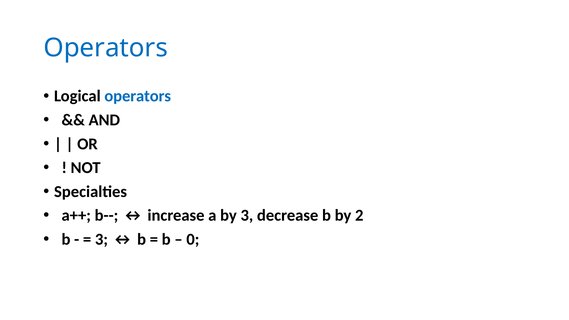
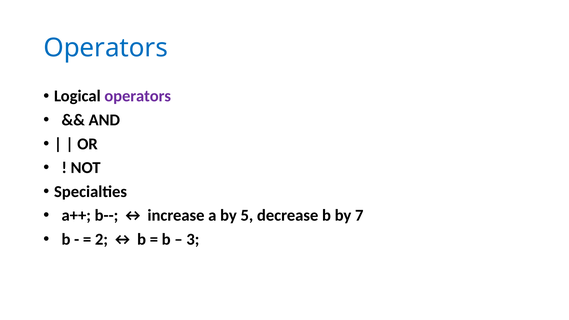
operators at (138, 96) colour: blue -> purple
by 3: 3 -> 5
2: 2 -> 7
3 at (101, 239): 3 -> 2
0: 0 -> 3
